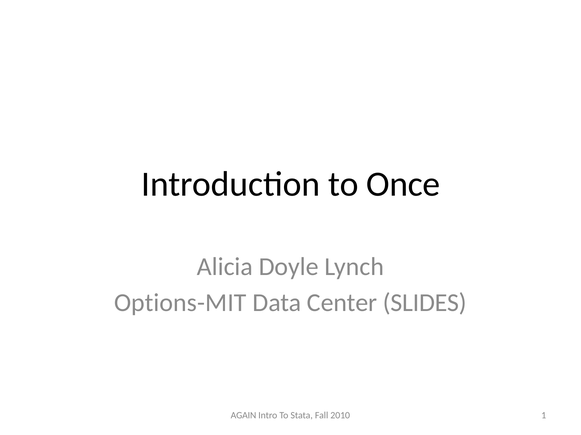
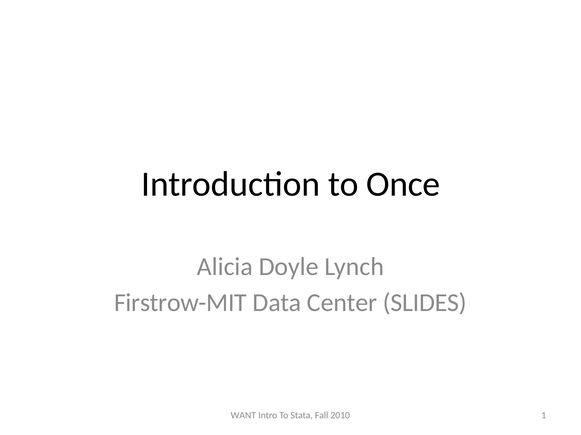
Options-MIT: Options-MIT -> Firstrow-MIT
AGAIN: AGAIN -> WANT
